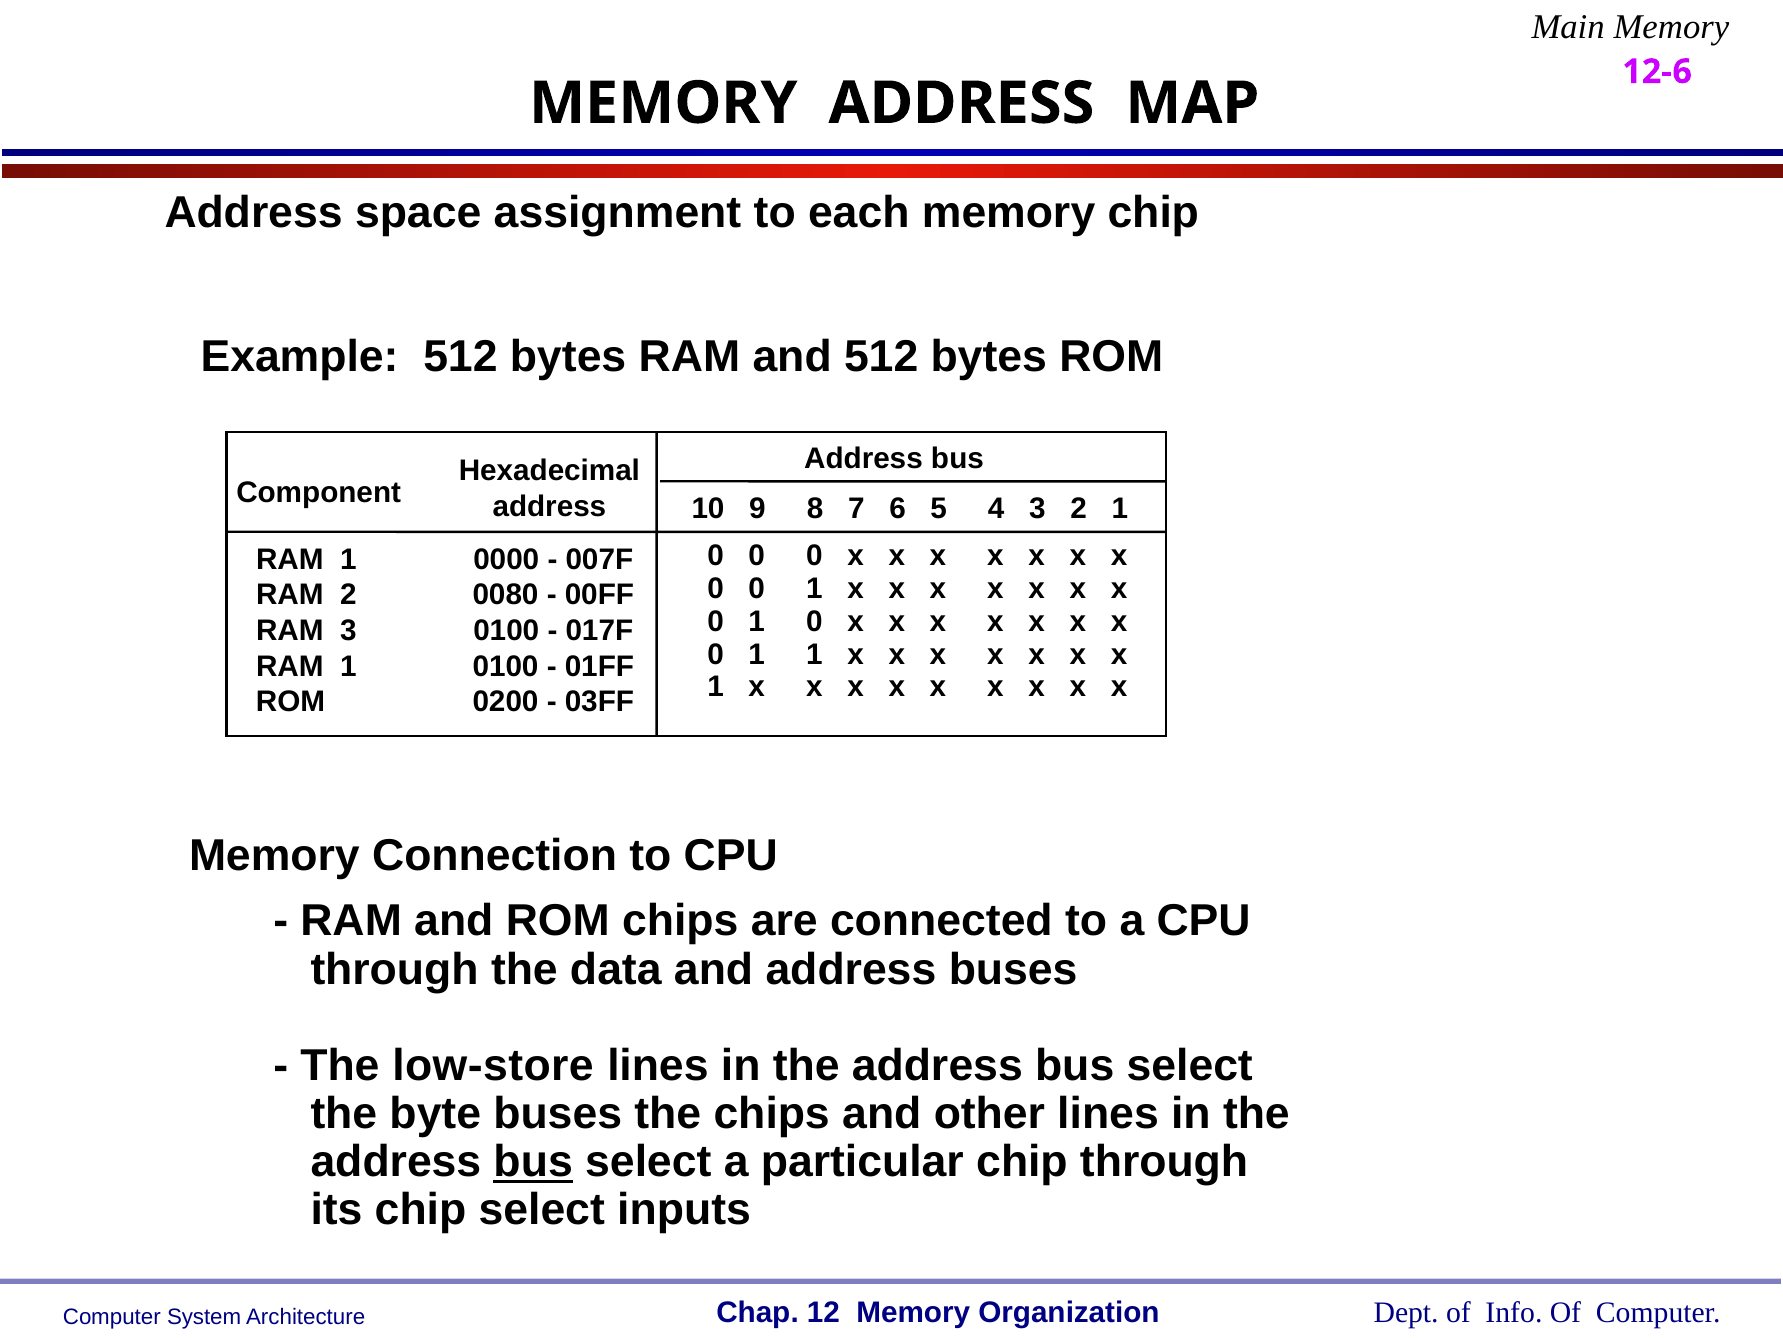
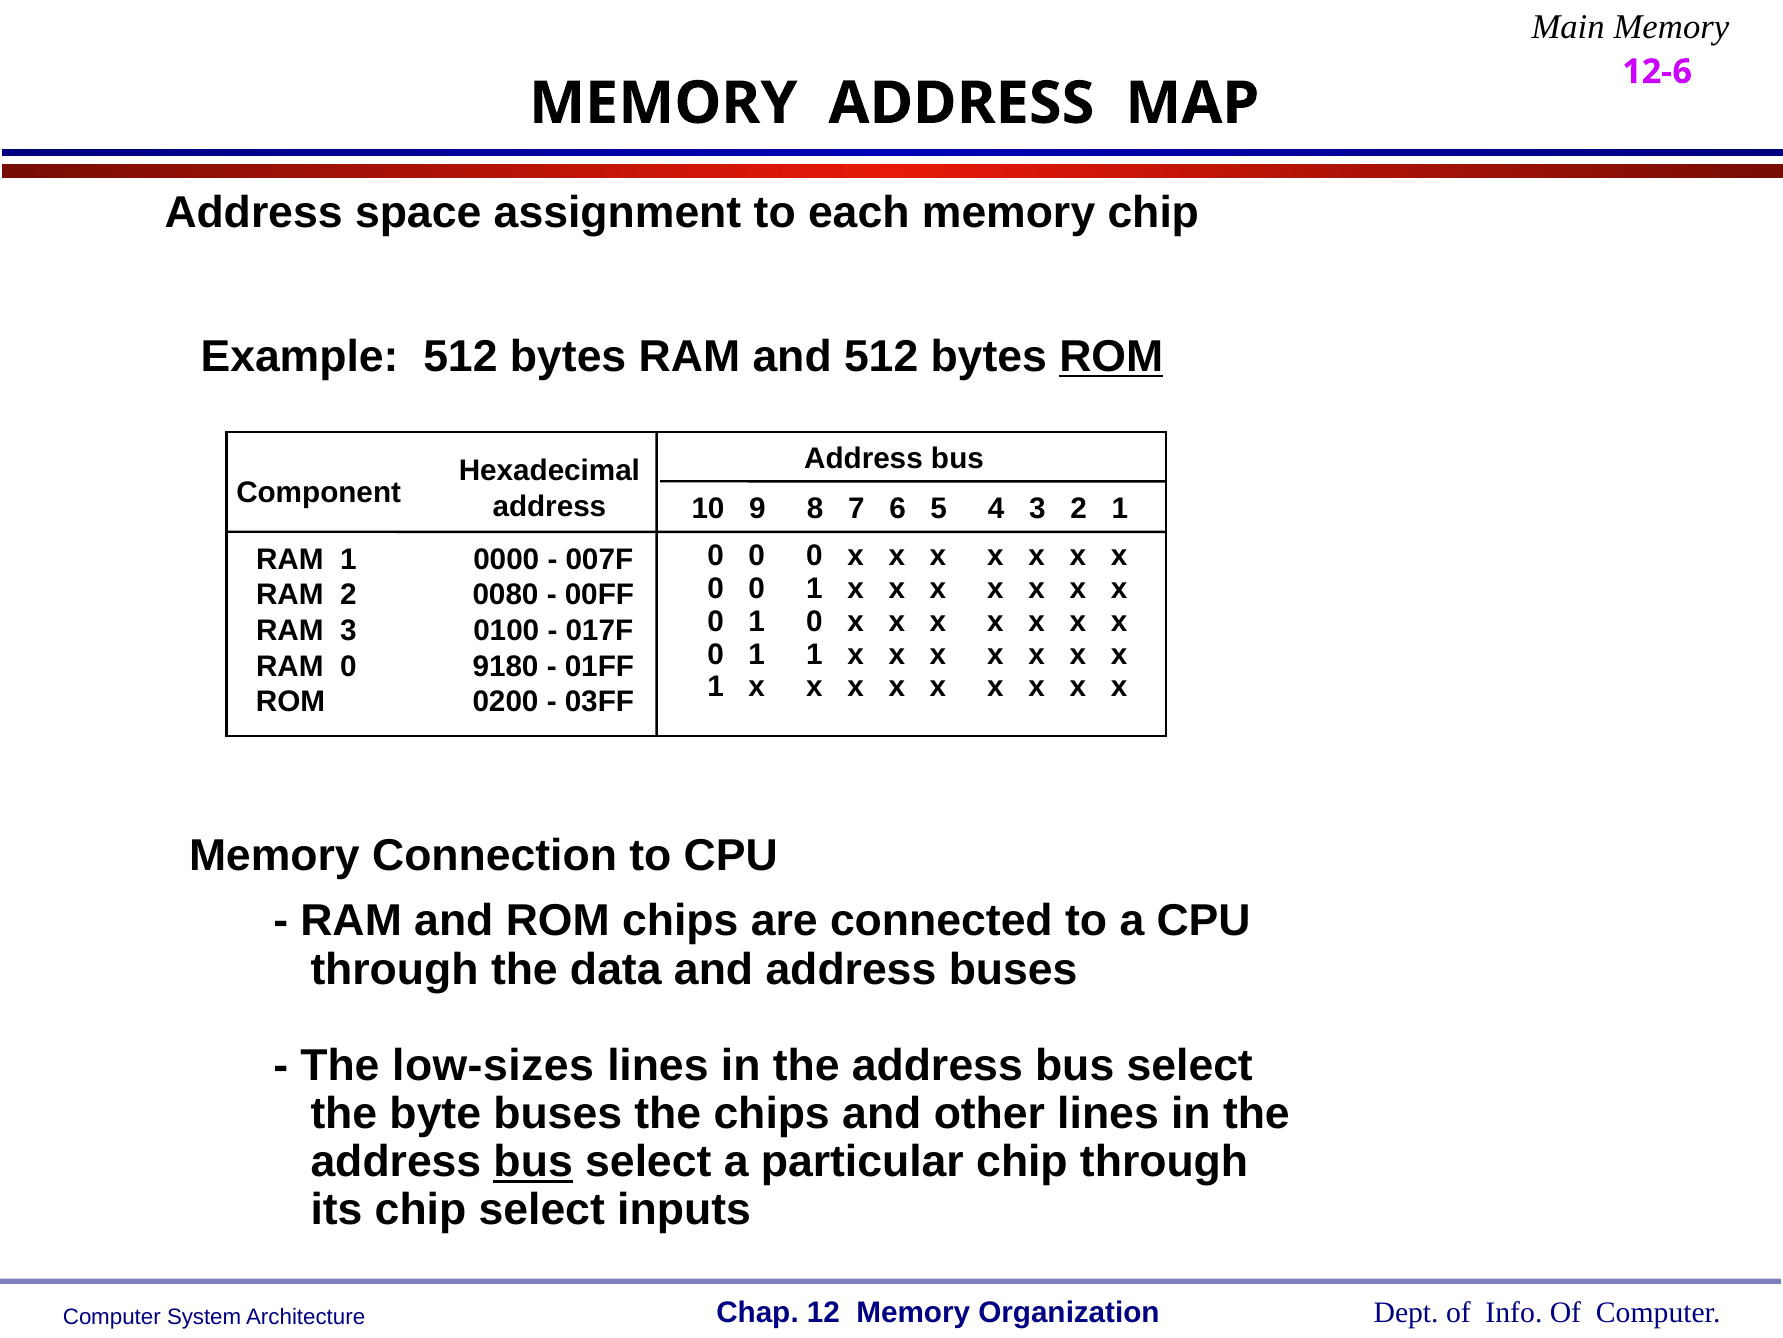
ROM at (1111, 357) underline: none -> present
1 at (348, 666): 1 -> 0
0100 at (506, 666): 0100 -> 9180
low-store: low-store -> low-sizes
